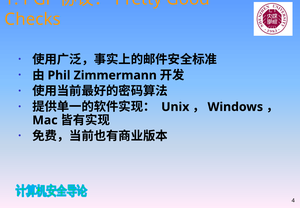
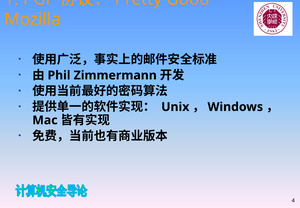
Checks: Checks -> Mozilla
